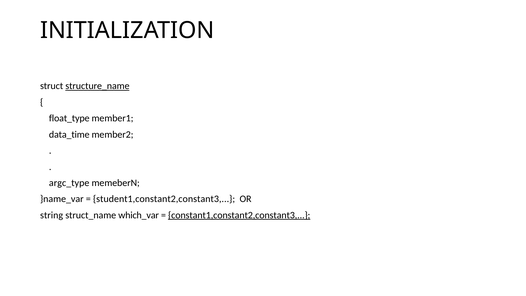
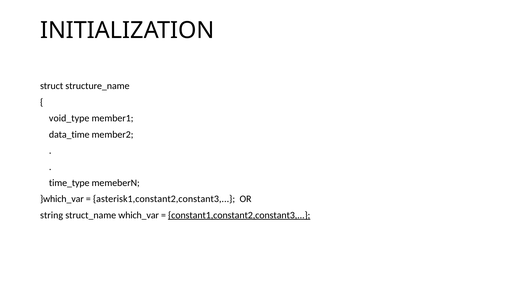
structure_name underline: present -> none
float_type: float_type -> void_type
argc_type: argc_type -> time_type
}name_var: }name_var -> }which_var
student1,constant2,constant3: student1,constant2,constant3 -> asterisk1,constant2,constant3
